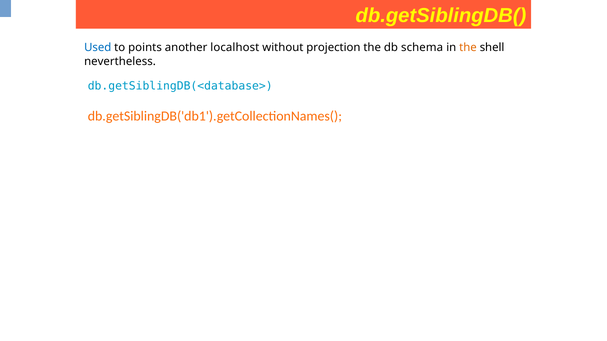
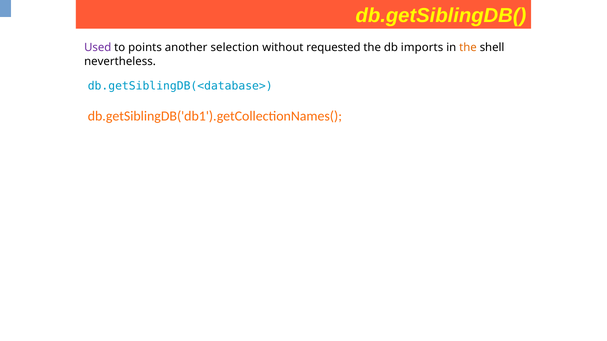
Used colour: blue -> purple
localhost: localhost -> selection
projection: projection -> requested
schema: schema -> imports
